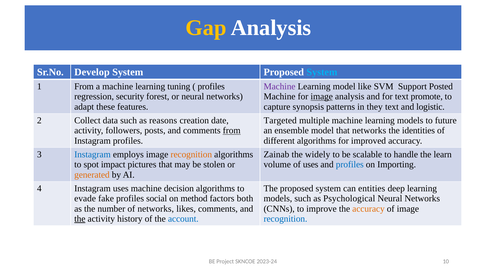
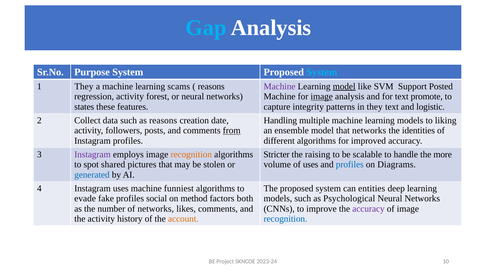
Gap colour: yellow -> light blue
Develop: Develop -> Purpose
1 From: From -> They
tuning: tuning -> scams
profiles at (211, 86): profiles -> reasons
model at (344, 86) underline: none -> present
regression security: security -> activity
adapt: adapt -> states
synopsis: synopsis -> integrity
Targeted: Targeted -> Handling
future: future -> liking
Instagram at (92, 154) colour: blue -> purple
Zainab: Zainab -> Stricter
widely: widely -> raising
learn: learn -> more
impact: impact -> shared
Importing: Importing -> Diagrams
generated colour: orange -> blue
decision: decision -> funniest
accuracy at (368, 208) colour: orange -> purple
the at (80, 218) underline: present -> none
account colour: blue -> orange
